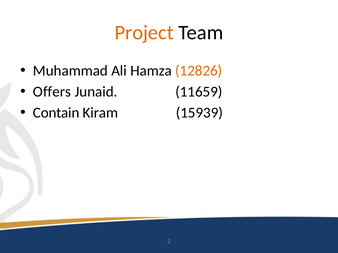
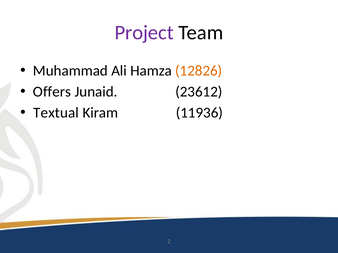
Project colour: orange -> purple
11659: 11659 -> 23612
Contain: Contain -> Textual
15939: 15939 -> 11936
